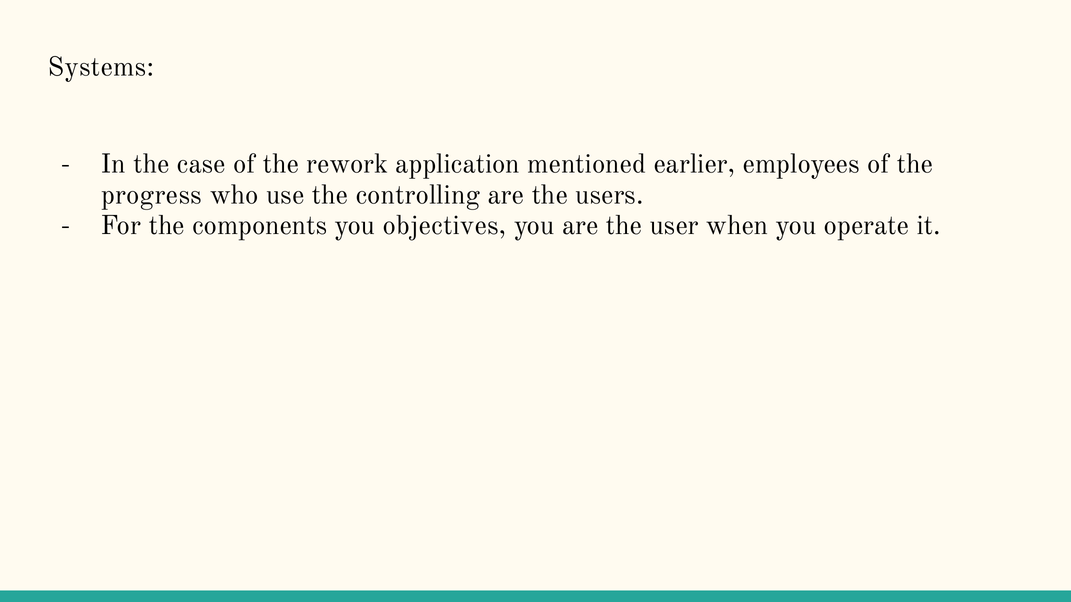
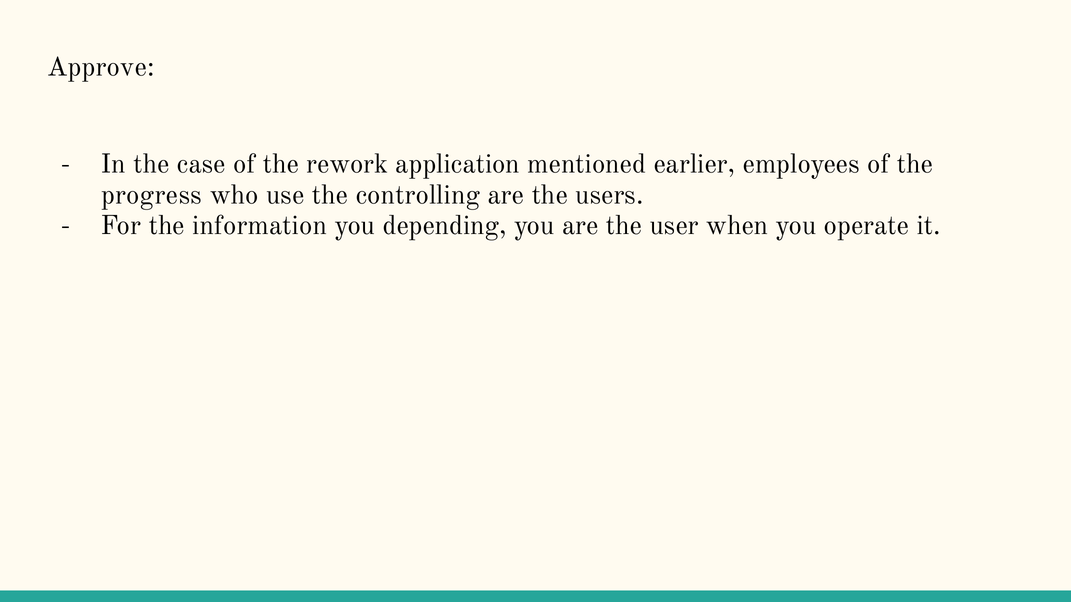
Systems: Systems -> Approve
components: components -> information
objectives: objectives -> depending
